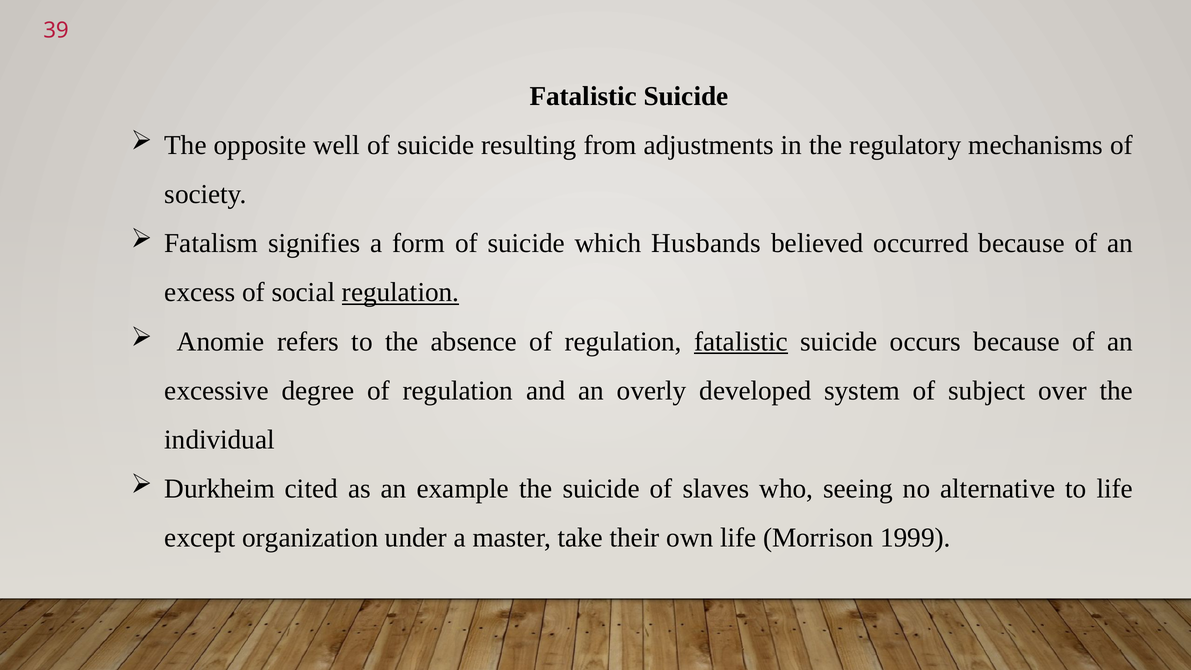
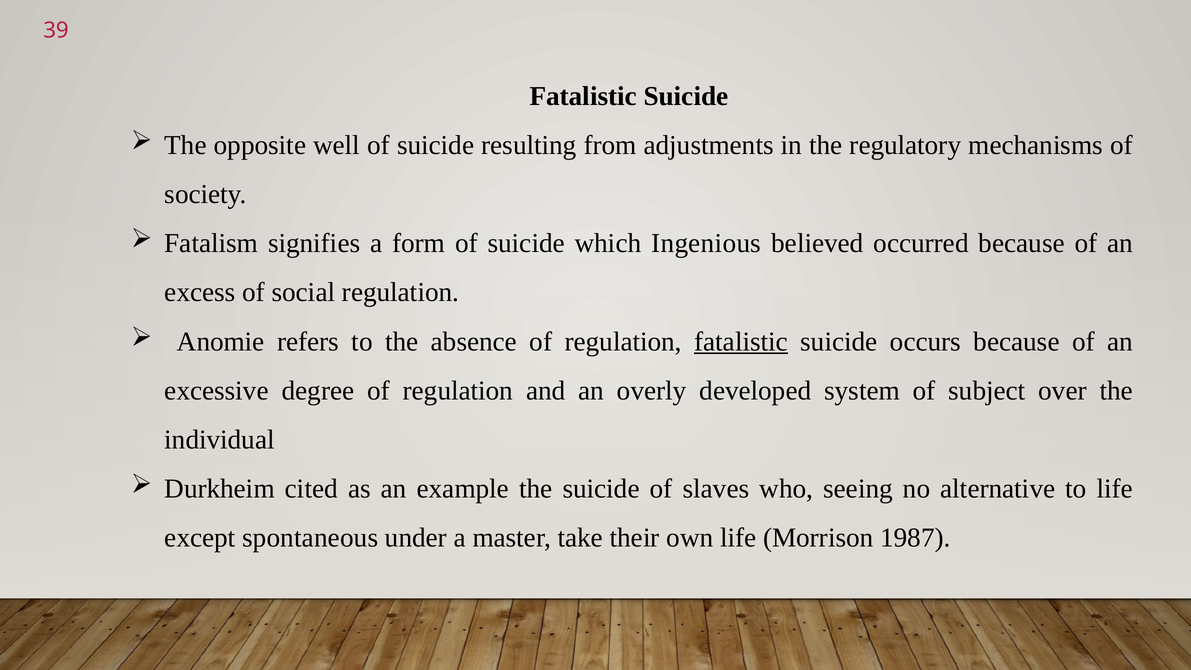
Husbands: Husbands -> Ingenious
regulation at (401, 292) underline: present -> none
organization: organization -> spontaneous
1999: 1999 -> 1987
